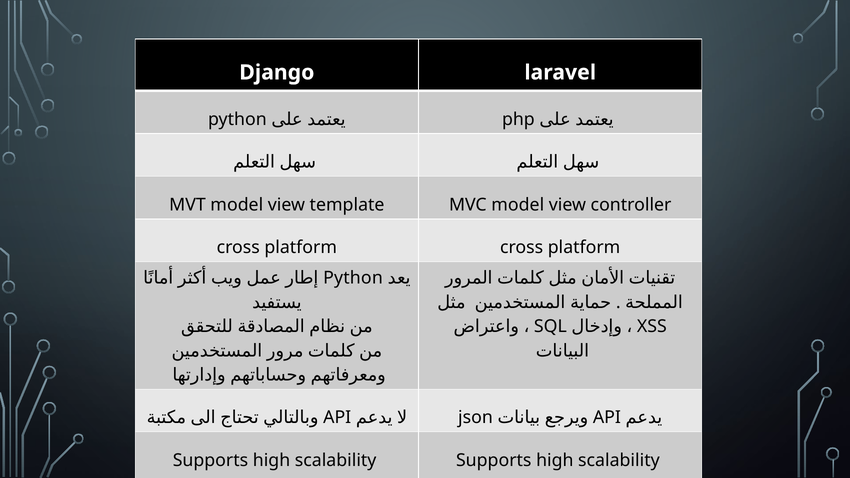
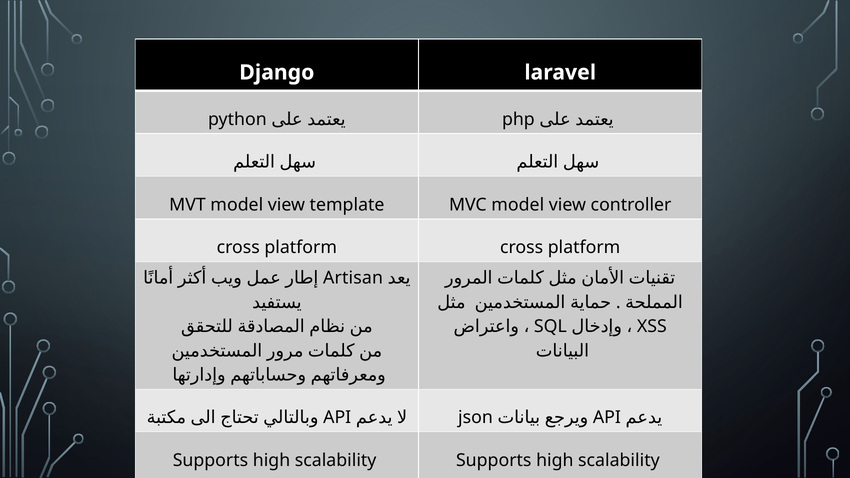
Python at (353, 278): Python -> Artisan
